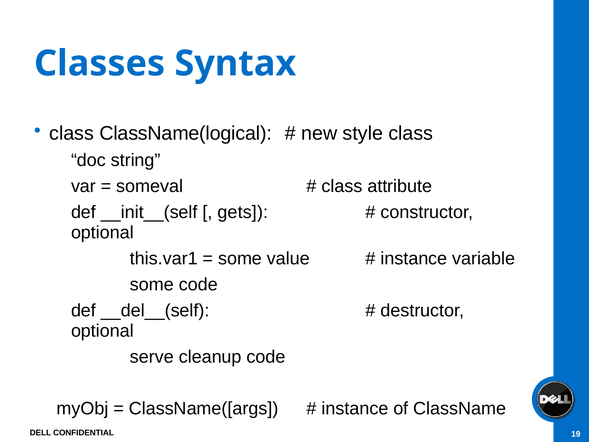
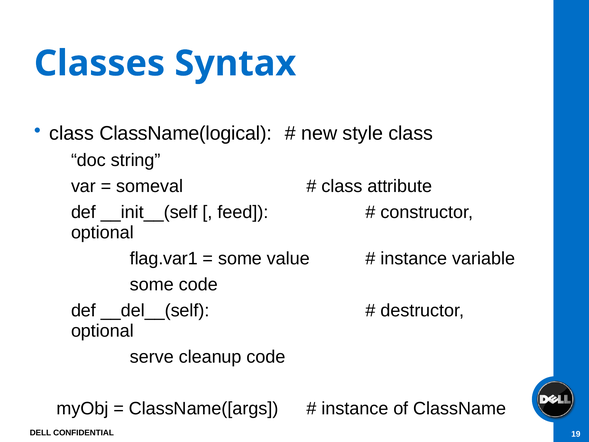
gets: gets -> feed
this.var1: this.var1 -> flag.var1
